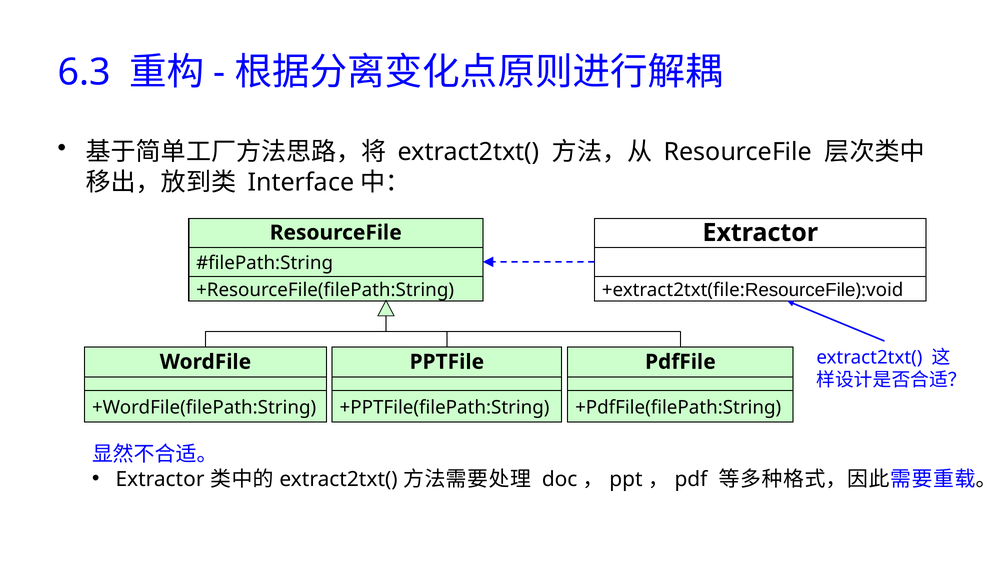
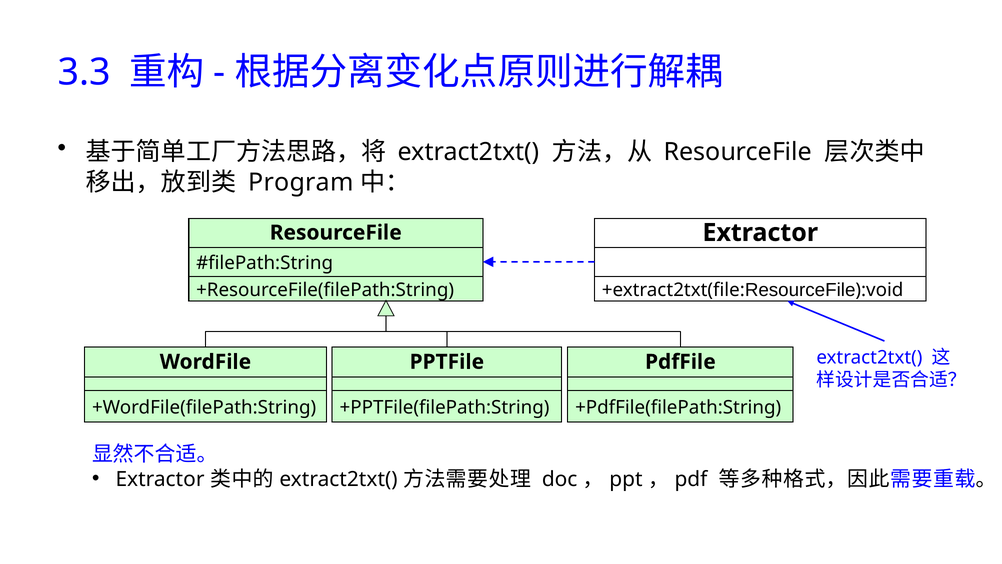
6.3: 6.3 -> 3.3
Interface: Interface -> Program
